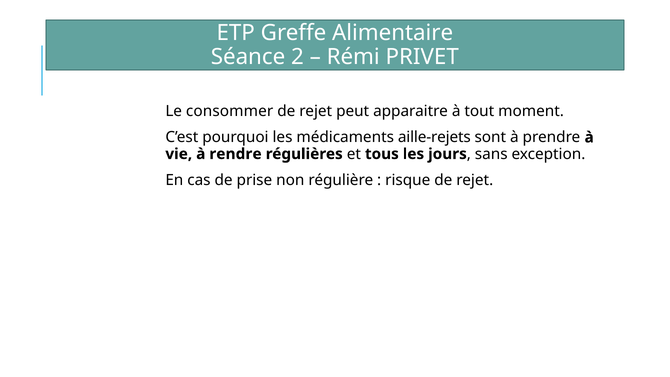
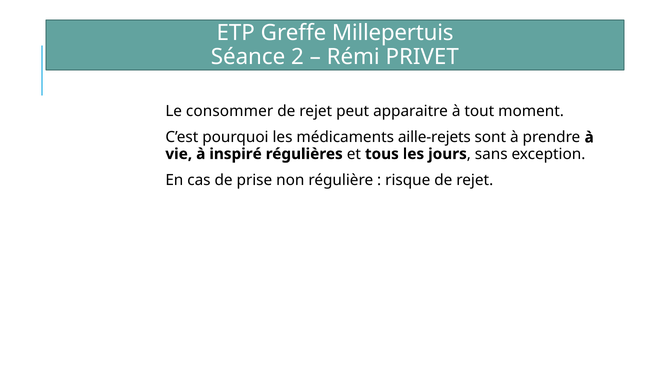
Alimentaire: Alimentaire -> Millepertuis
rendre: rendre -> inspiré
